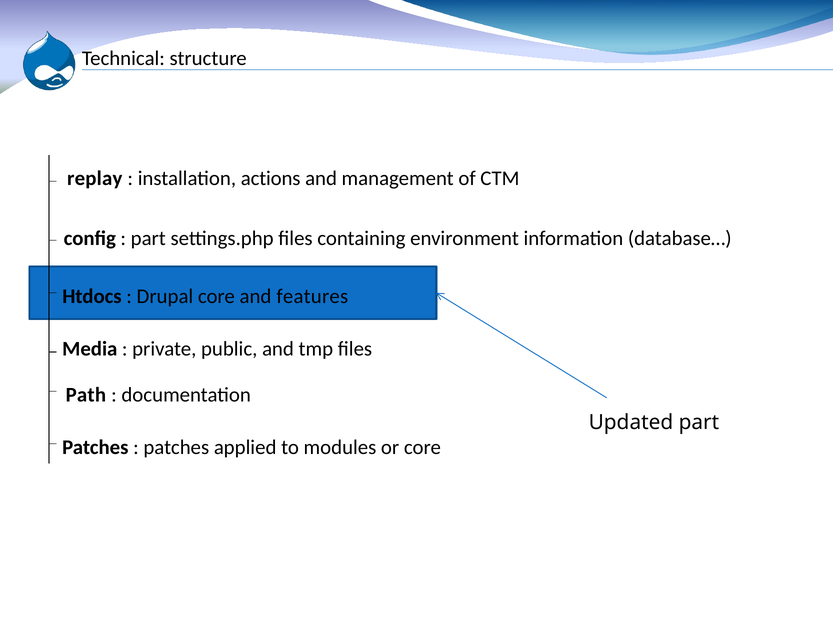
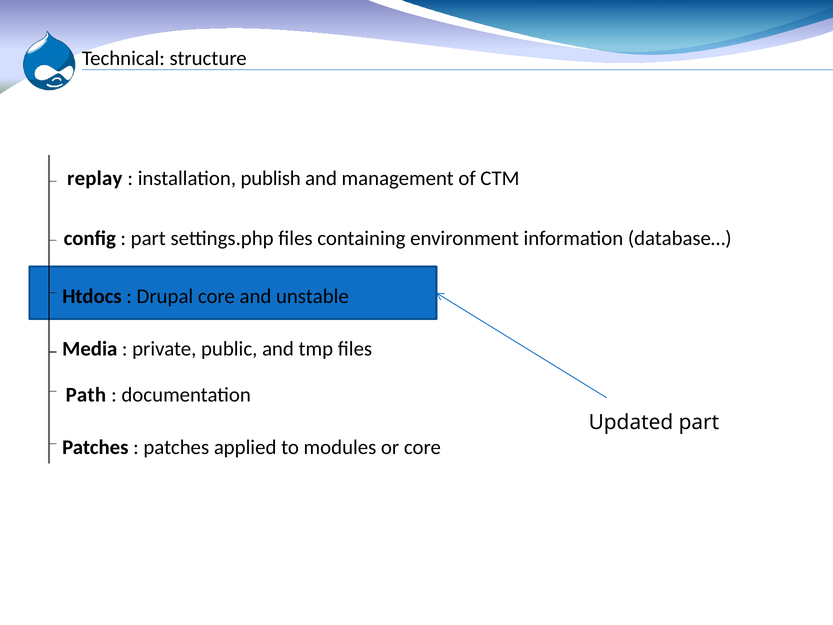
actions: actions -> publish
features: features -> unstable
